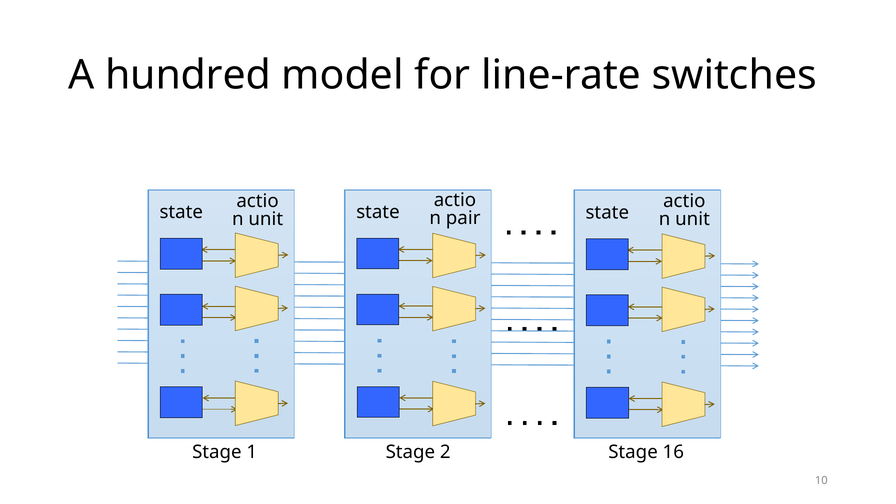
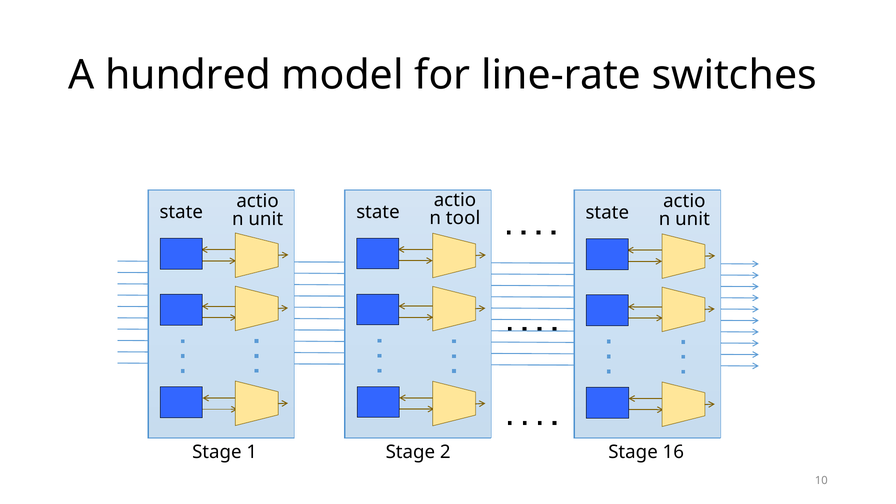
pair: pair -> tool
